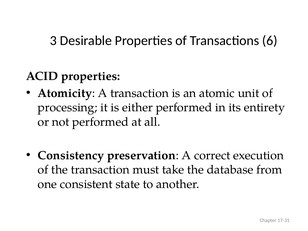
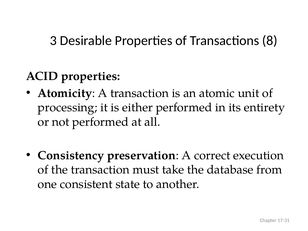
6: 6 -> 8
